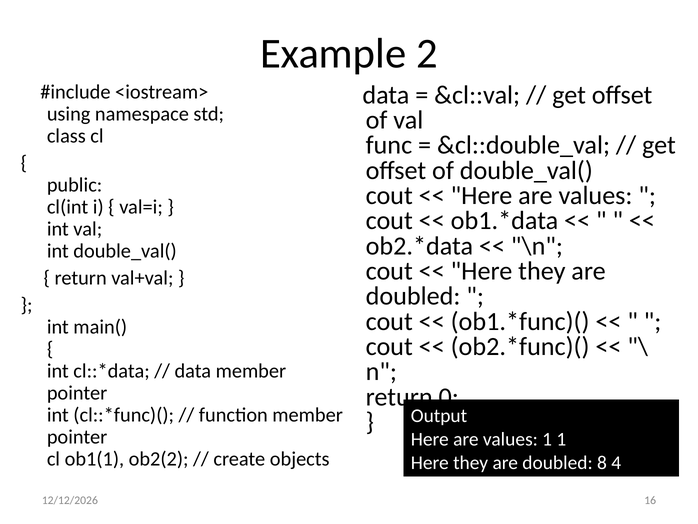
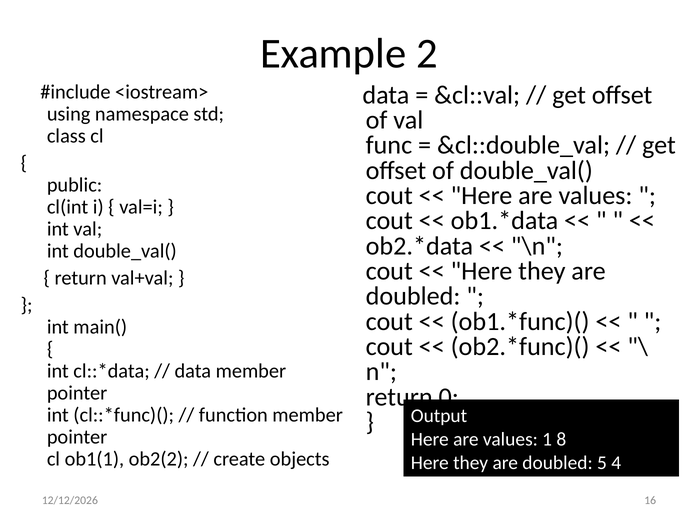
1 1: 1 -> 8
8: 8 -> 5
